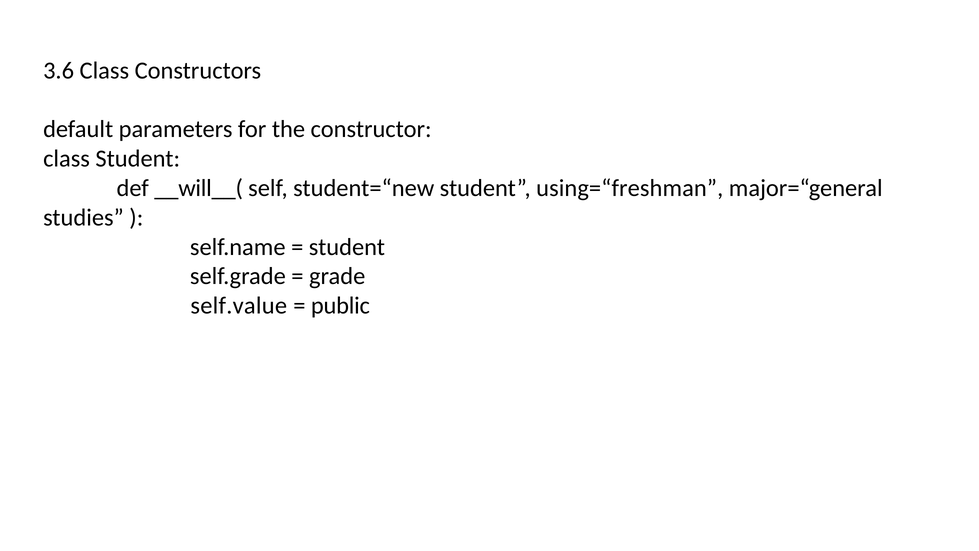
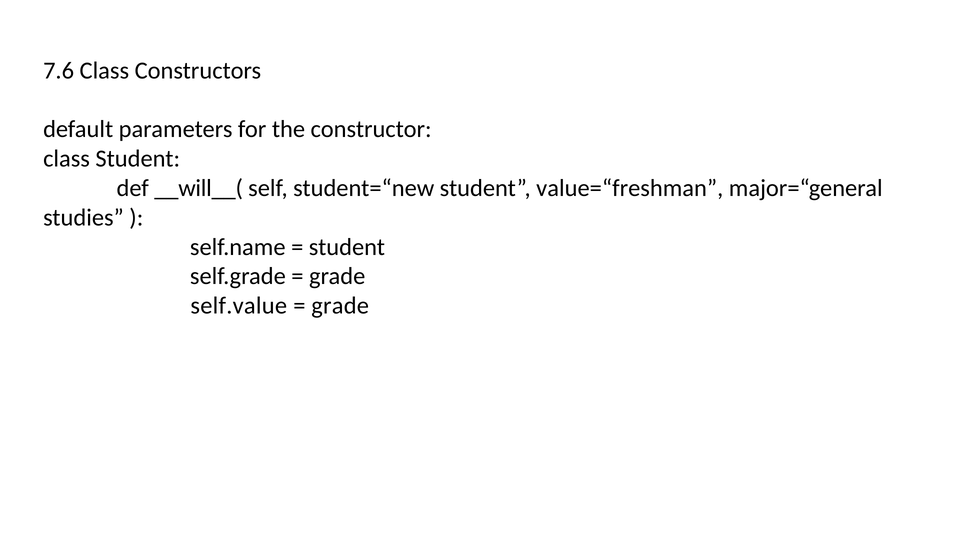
3.6: 3.6 -> 7.6
using=“freshman: using=“freshman -> value=“freshman
public at (340, 306): public -> grade
